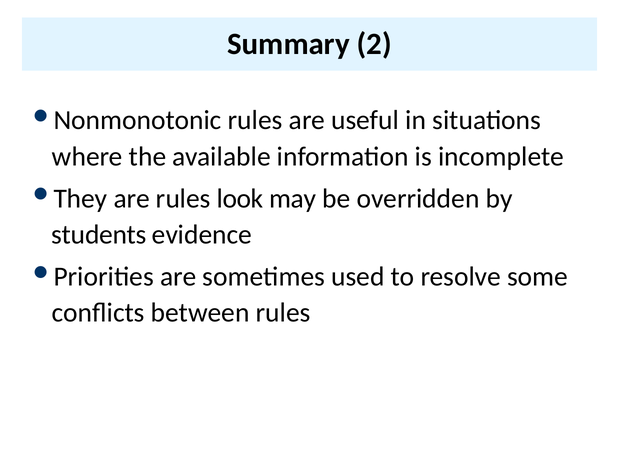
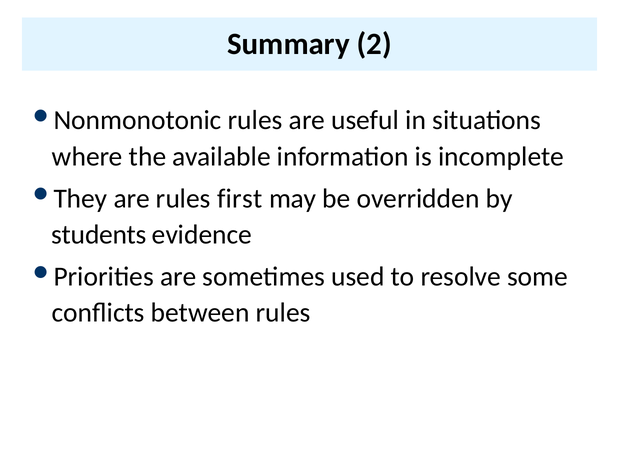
look: look -> first
